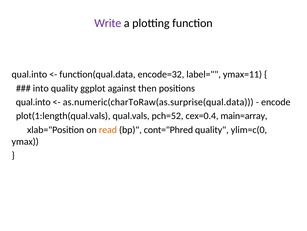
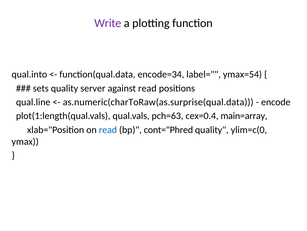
encode=32: encode=32 -> encode=34
ymax=11: ymax=11 -> ymax=54
into: into -> sets
ggplot: ggplot -> server
against then: then -> read
qual.into at (33, 102): qual.into -> qual.line
pch=52: pch=52 -> pch=63
read at (108, 129) colour: orange -> blue
